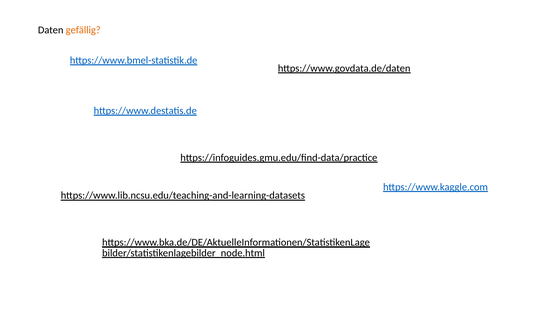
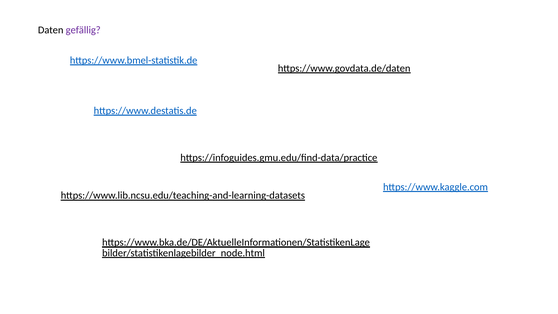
gefällig colour: orange -> purple
